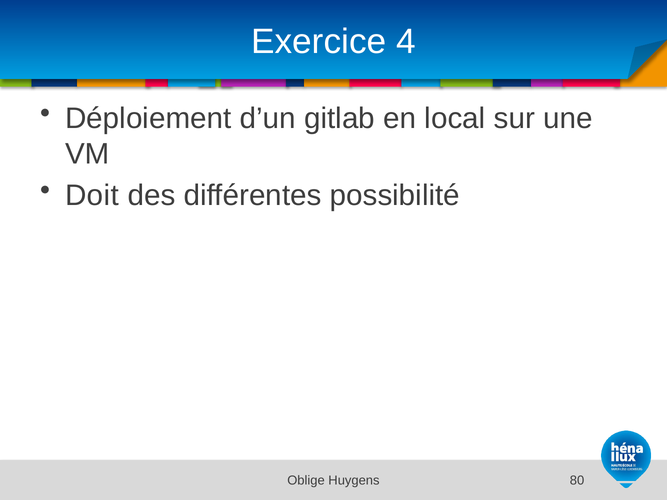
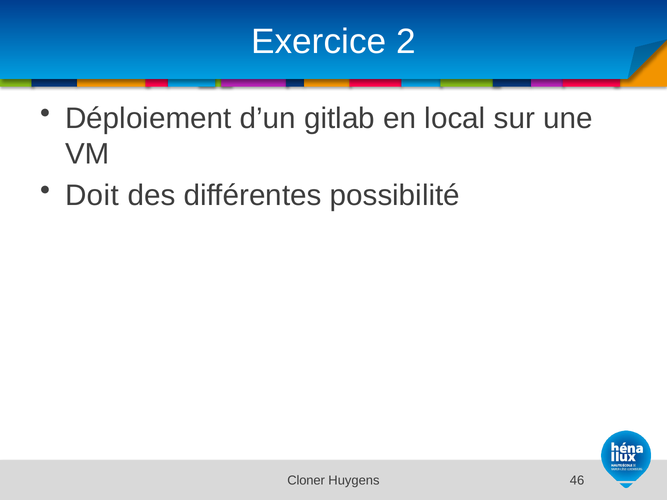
4: 4 -> 2
Oblige: Oblige -> Cloner
80: 80 -> 46
